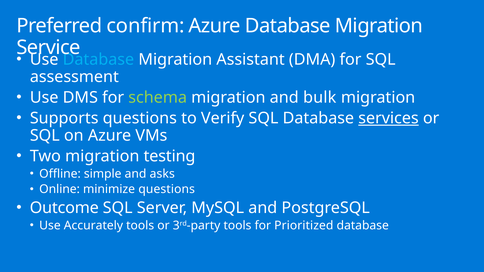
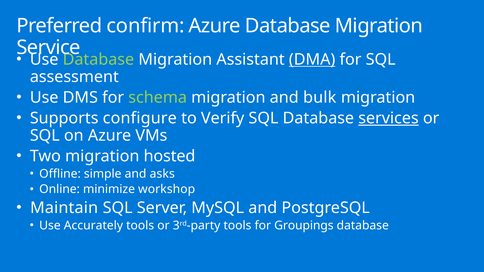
Database at (98, 59) colour: light blue -> light green
DMA underline: none -> present
Supports questions: questions -> configure
testing: testing -> hosted
minimize questions: questions -> workshop
Outcome: Outcome -> Maintain
Prioritized: Prioritized -> Groupings
